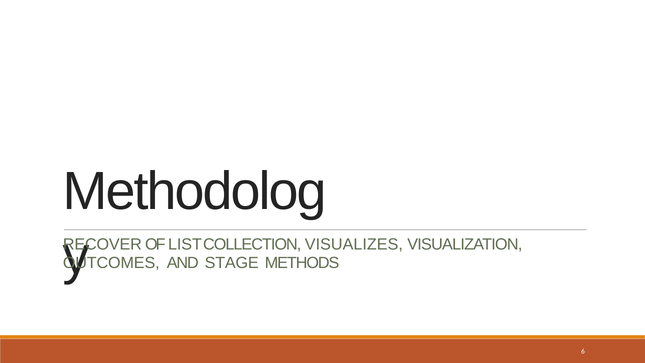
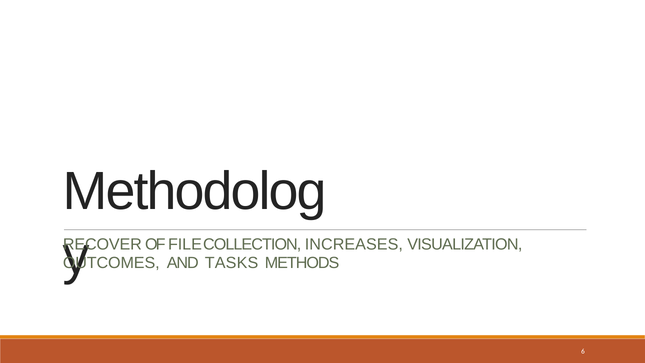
LIST: LIST -> FILE
VISUALIZES: VISUALIZES -> INCREASES
STAGE: STAGE -> TASKS
